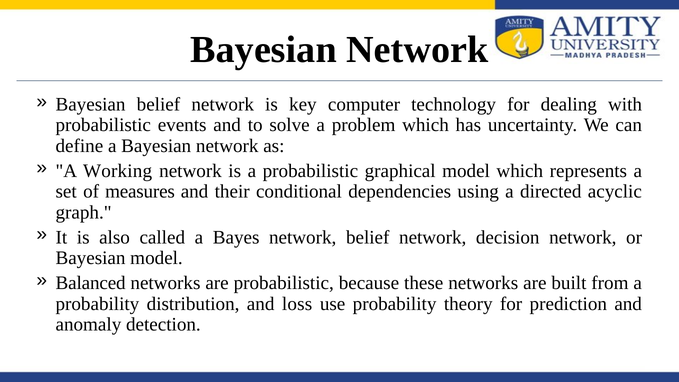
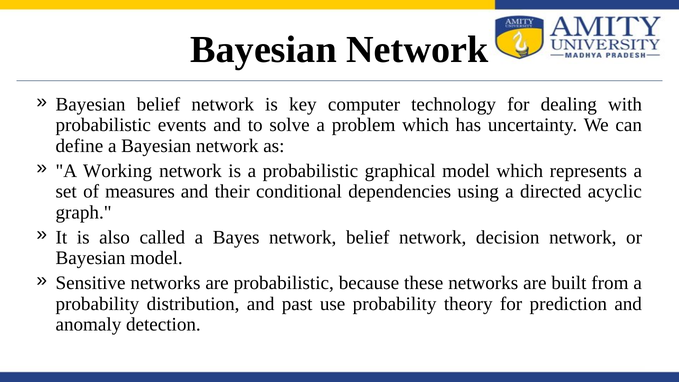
Balanced: Balanced -> Sensitive
loss: loss -> past
